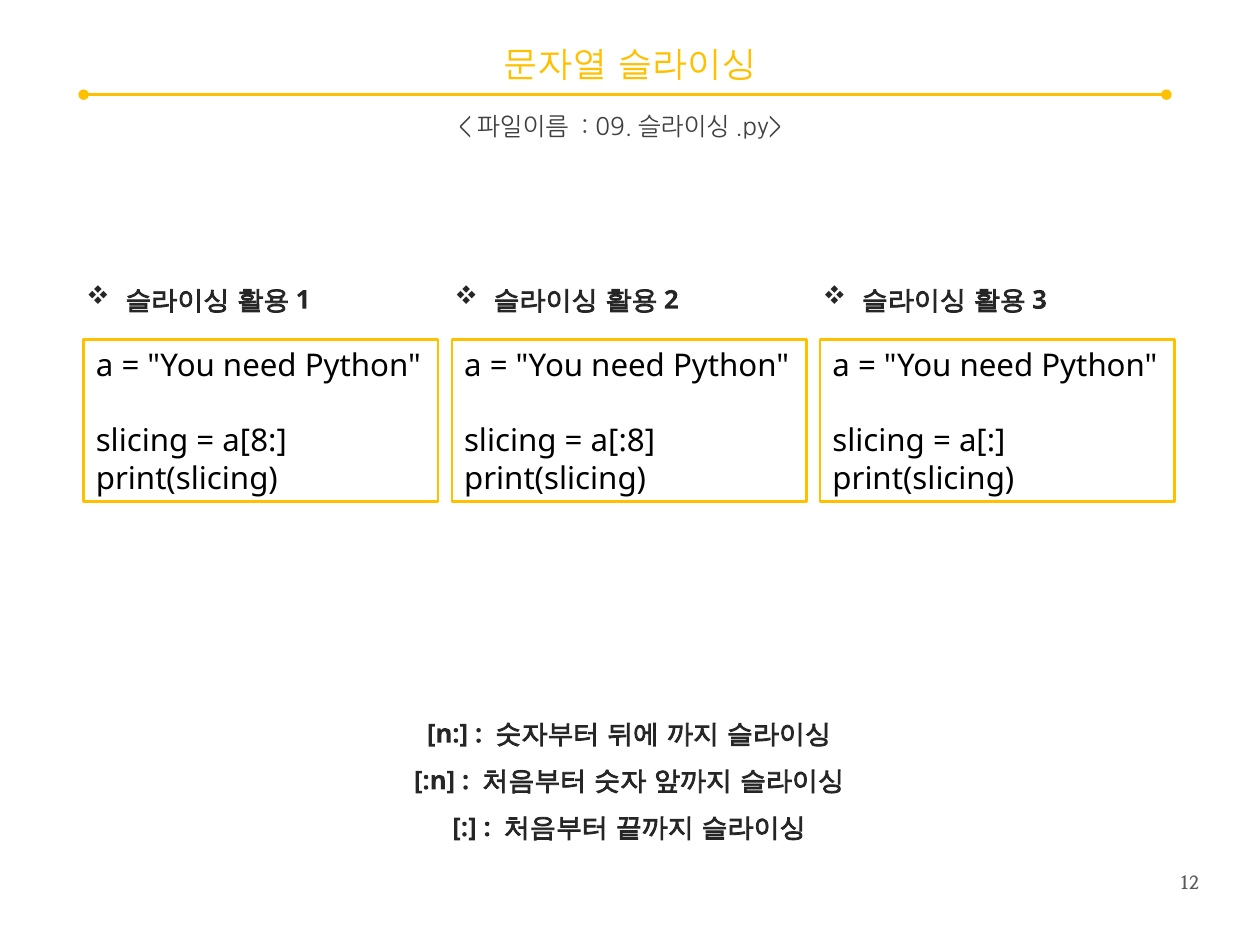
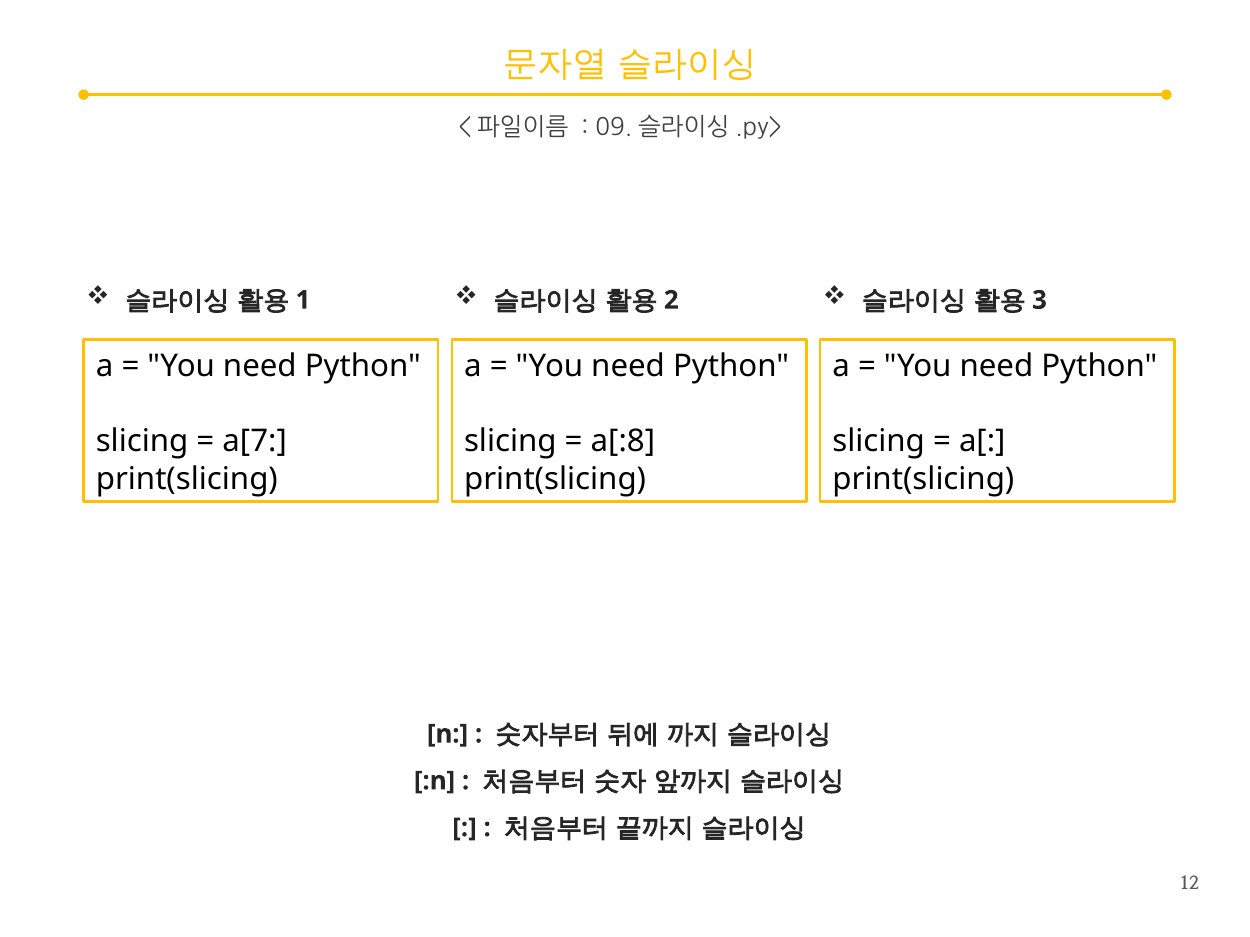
a[8: a[8 -> a[7
